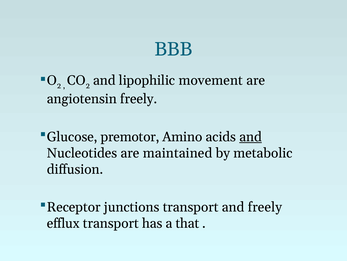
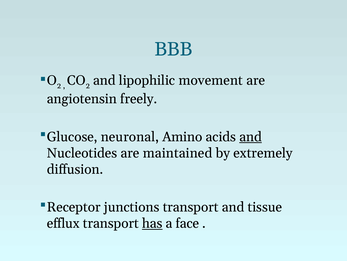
premotor: premotor -> neuronal
metabolic: metabolic -> extremely
and freely: freely -> tissue
has underline: none -> present
that: that -> face
